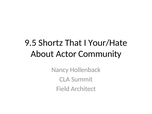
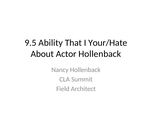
Shortz: Shortz -> Ability
Actor Community: Community -> Hollenback
